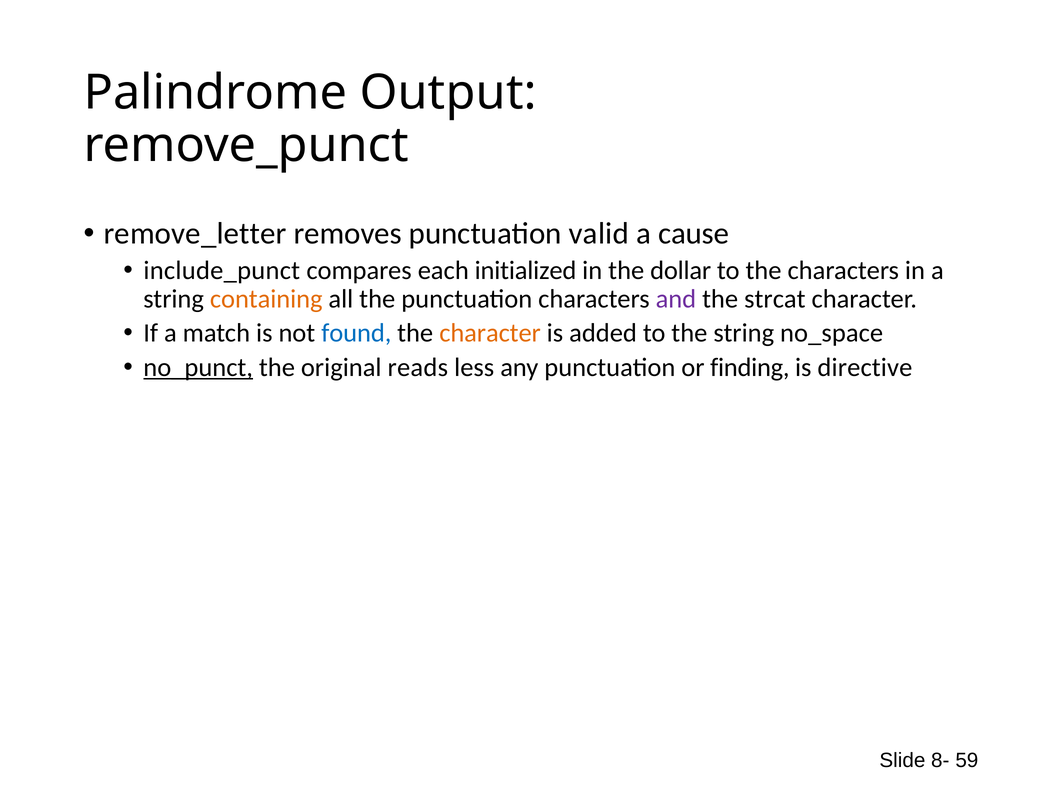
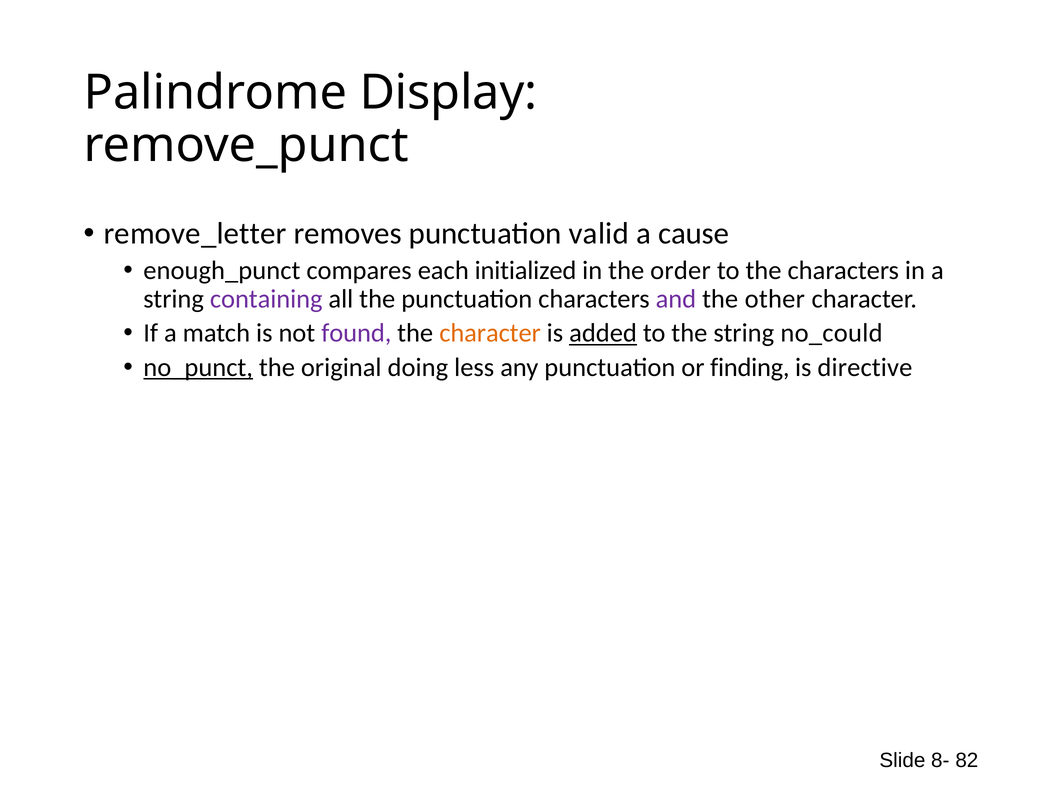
Output: Output -> Display
include_punct: include_punct -> enough_punct
dollar: dollar -> order
containing colour: orange -> purple
strcat: strcat -> other
found colour: blue -> purple
added underline: none -> present
no_space: no_space -> no_could
reads: reads -> doing
59: 59 -> 82
